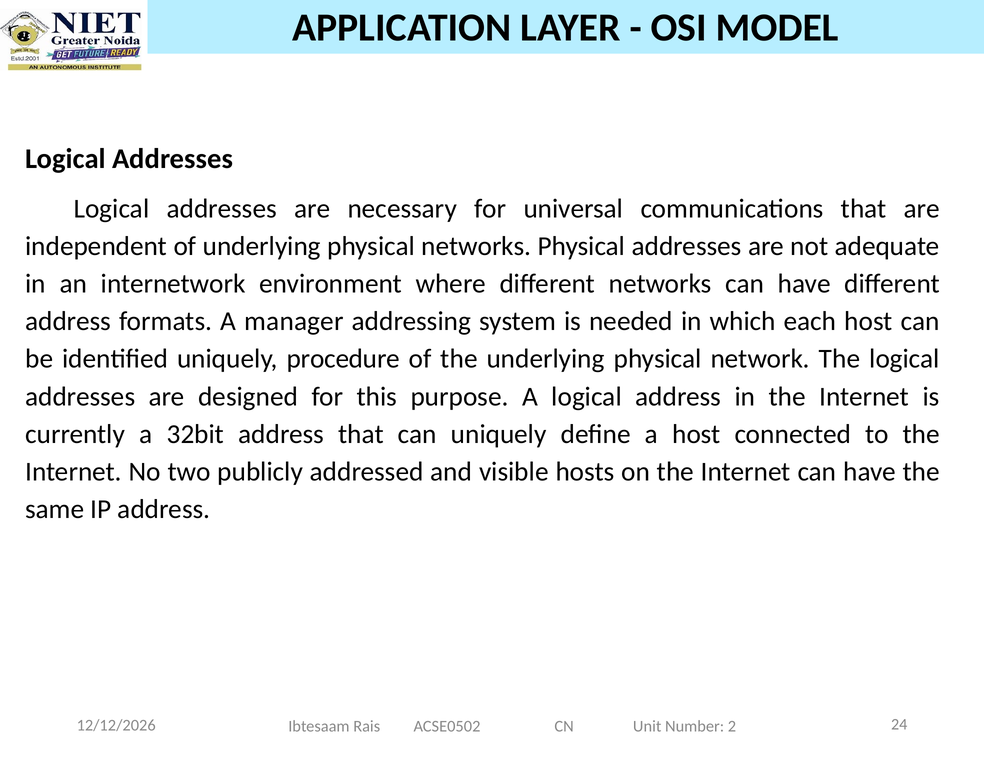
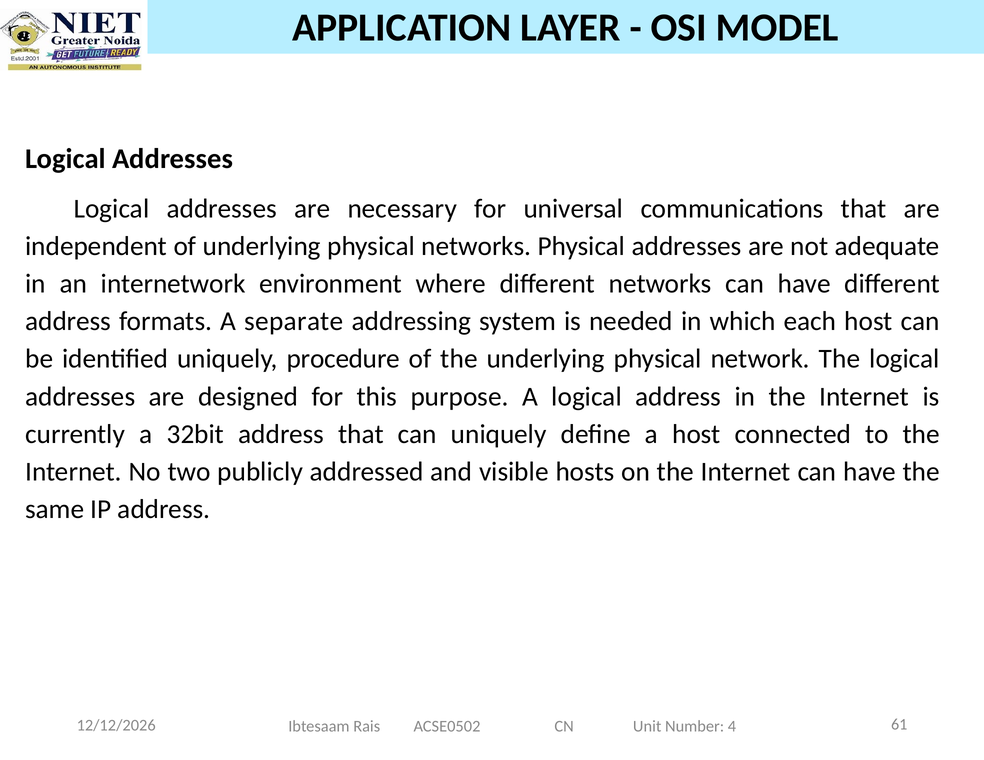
manager: manager -> separate
24: 24 -> 61
2: 2 -> 4
